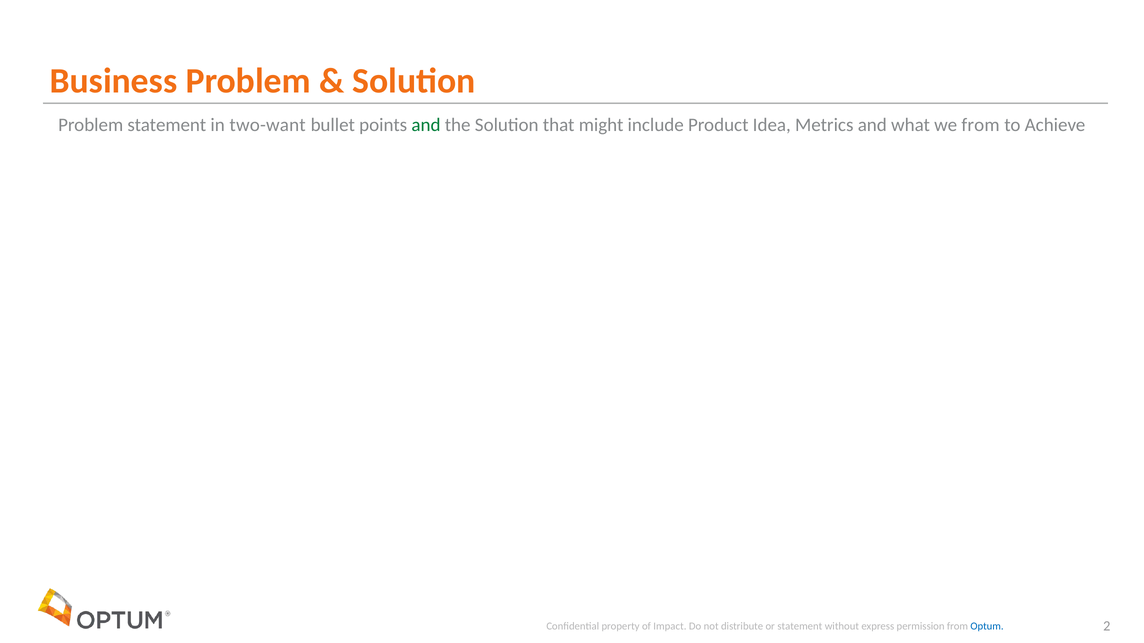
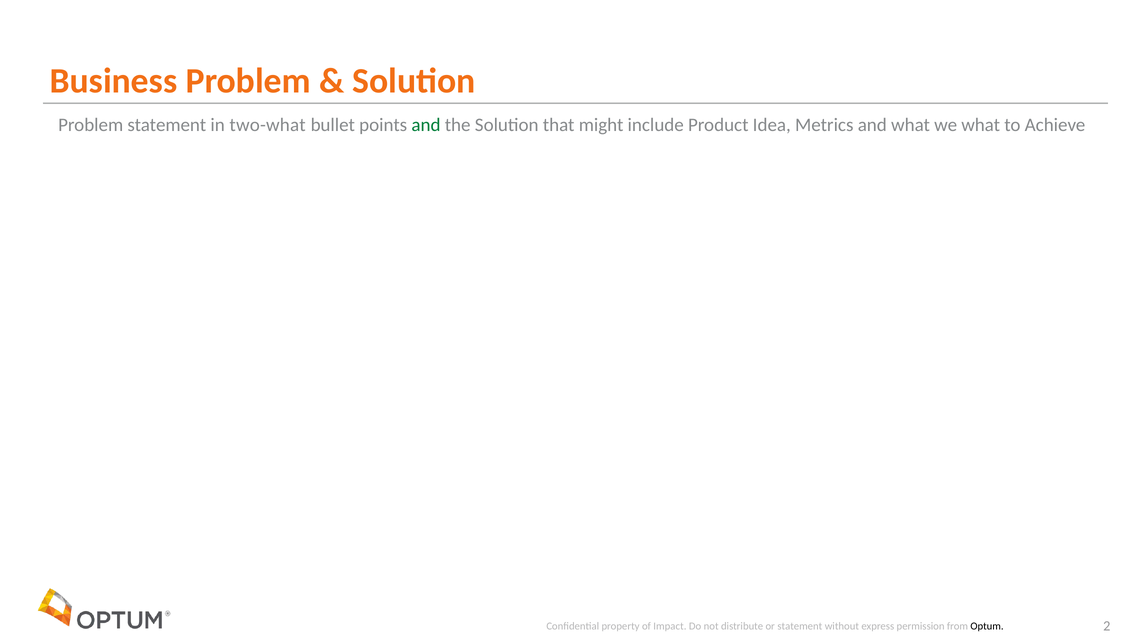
two-want: two-want -> two-what
we from: from -> what
Optum colour: blue -> black
